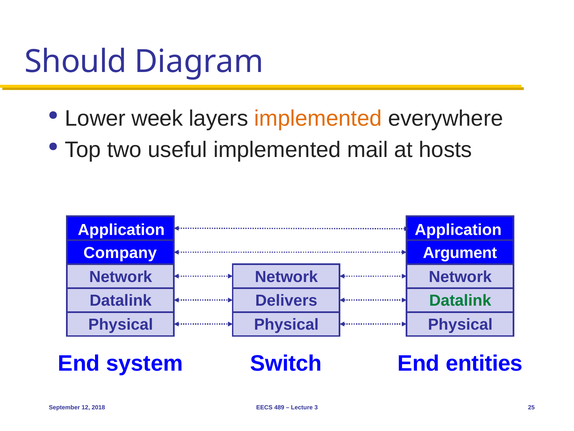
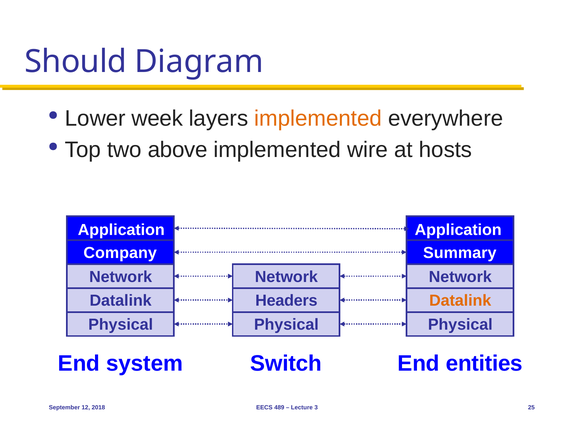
useful: useful -> above
mail: mail -> wire
Argument: Argument -> Summary
Delivers: Delivers -> Headers
Datalink at (460, 300) colour: green -> orange
